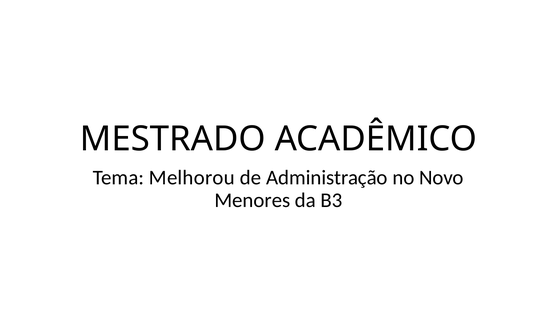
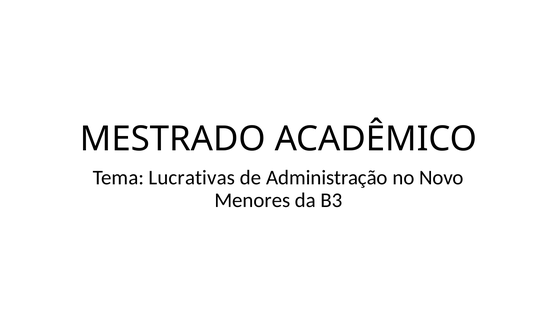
Melhorou: Melhorou -> Lucrativas
